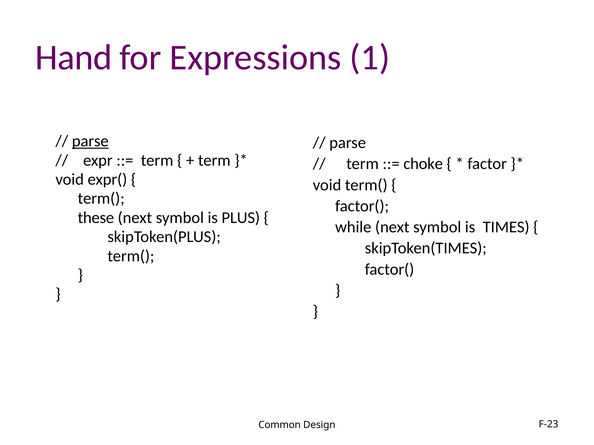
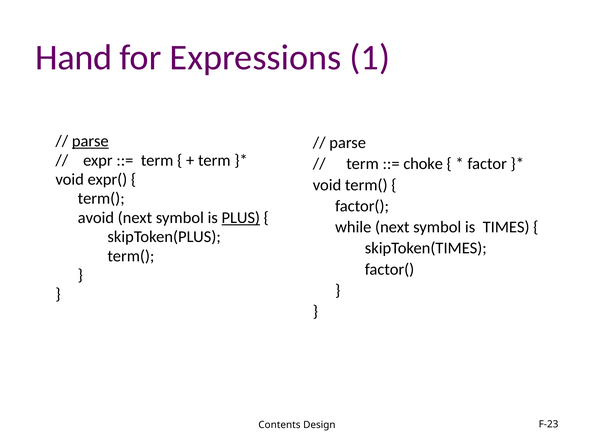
these: these -> avoid
PLUS underline: none -> present
Common: Common -> Contents
